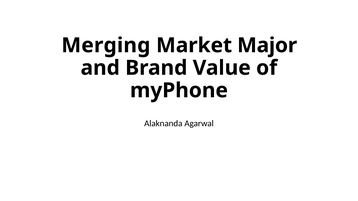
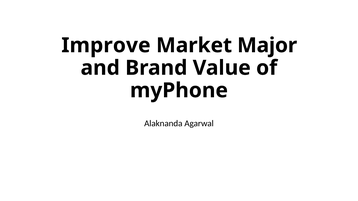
Merging: Merging -> Improve
